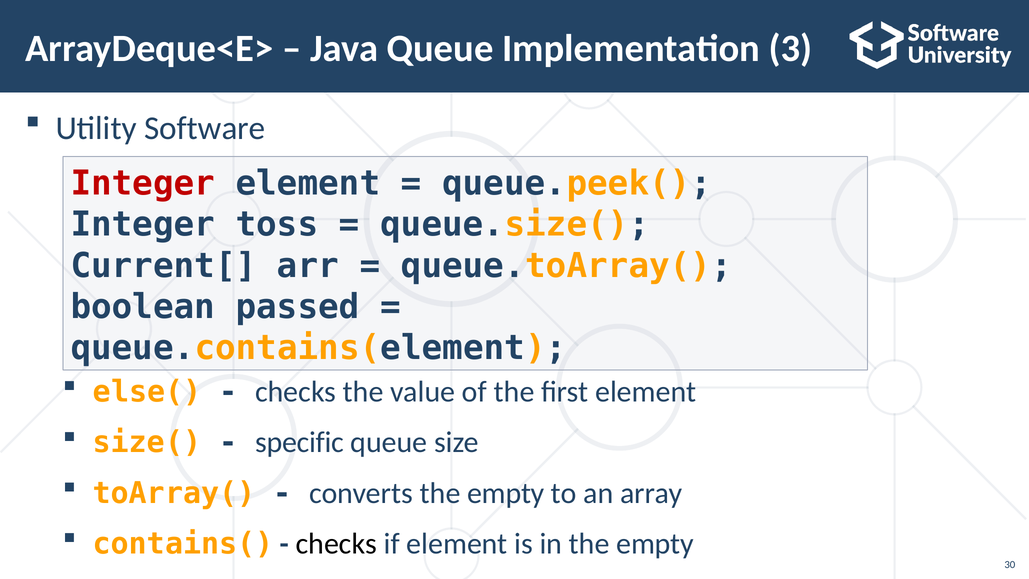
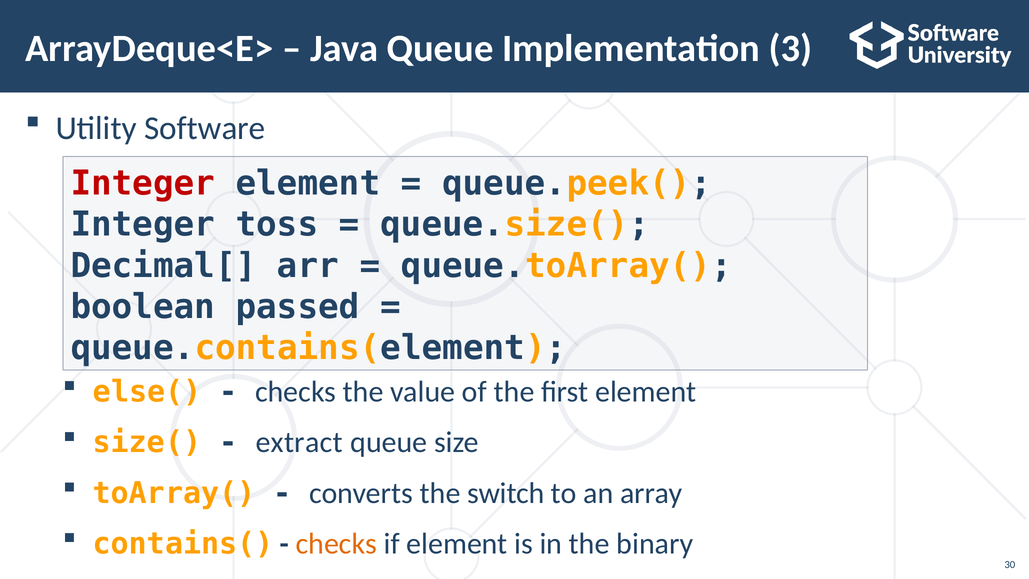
Current[: Current[ -> Decimal[
specific: specific -> extract
converts the empty: empty -> switch
checks at (336, 544) colour: black -> orange
in the empty: empty -> binary
